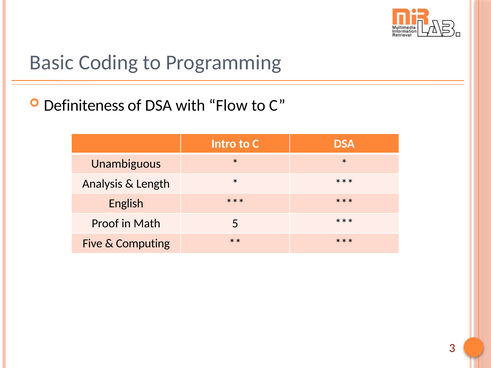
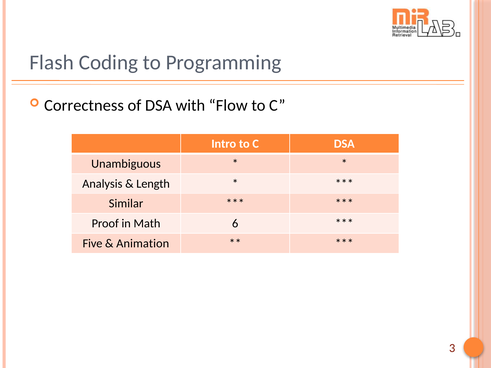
Basic: Basic -> Flash
Definiteness: Definiteness -> Correctness
English: English -> Similar
5: 5 -> 6
Computing: Computing -> Animation
